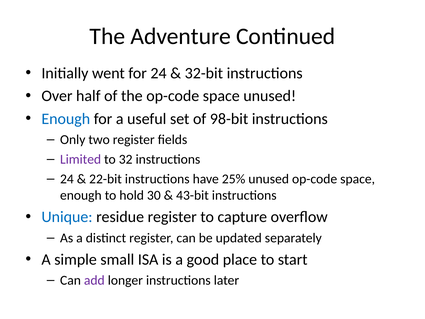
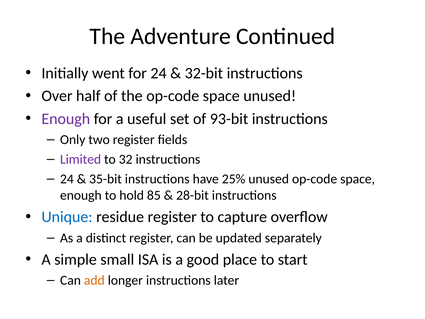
Enough at (66, 119) colour: blue -> purple
98-bit: 98-bit -> 93-bit
22-bit: 22-bit -> 35-bit
30: 30 -> 85
43-bit: 43-bit -> 28-bit
add colour: purple -> orange
